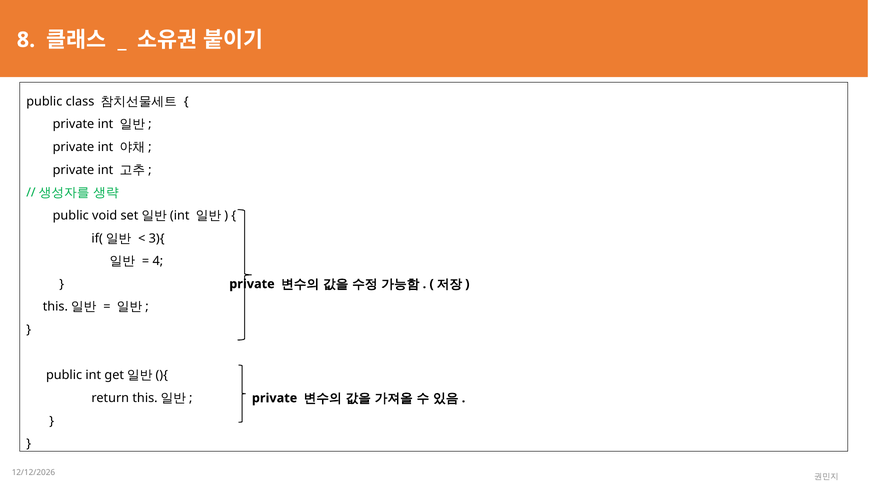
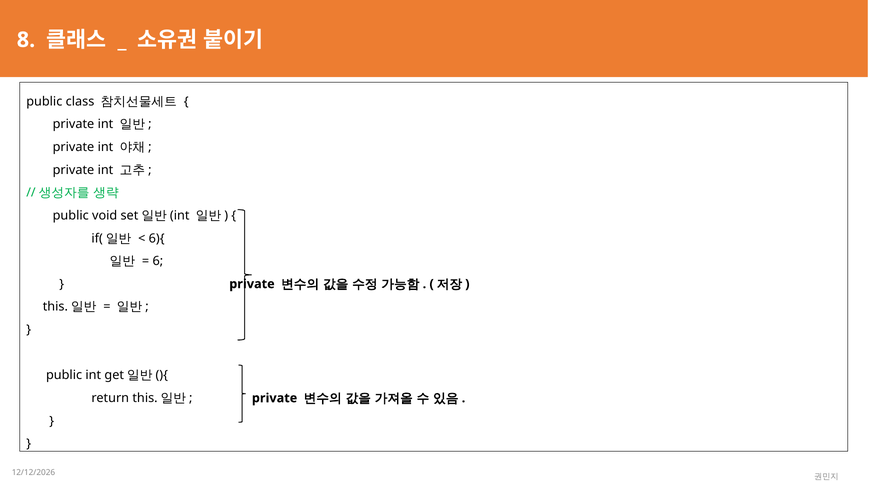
3){: 3){ -> 6){
4: 4 -> 6
